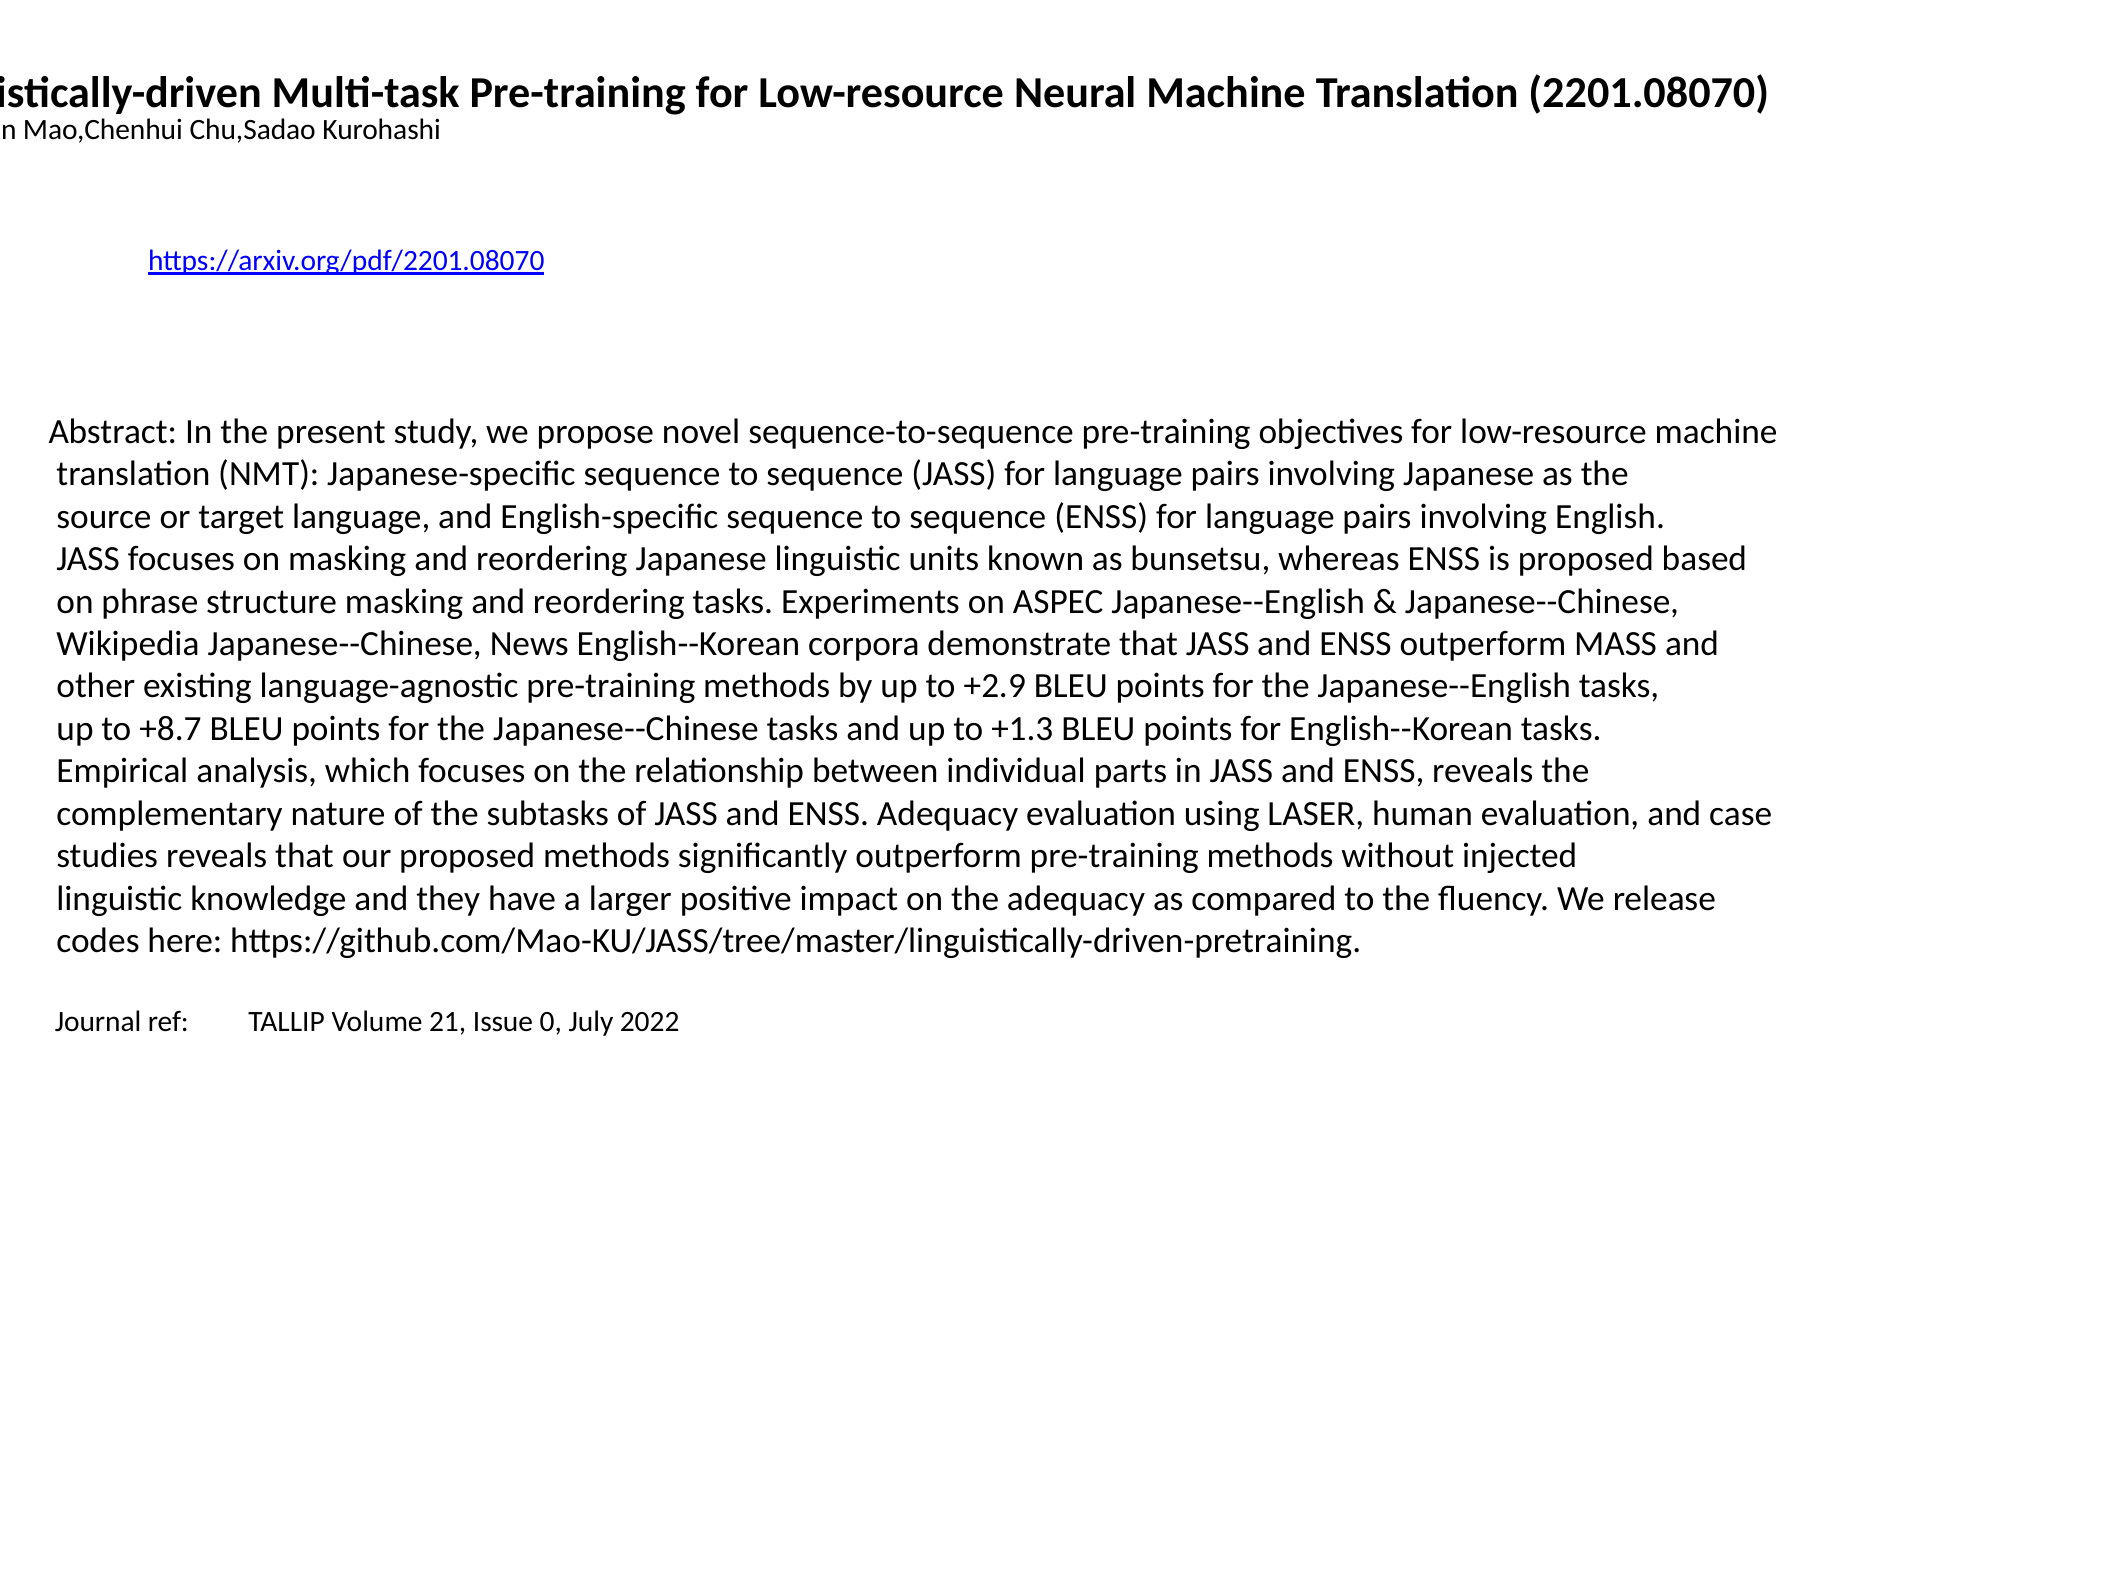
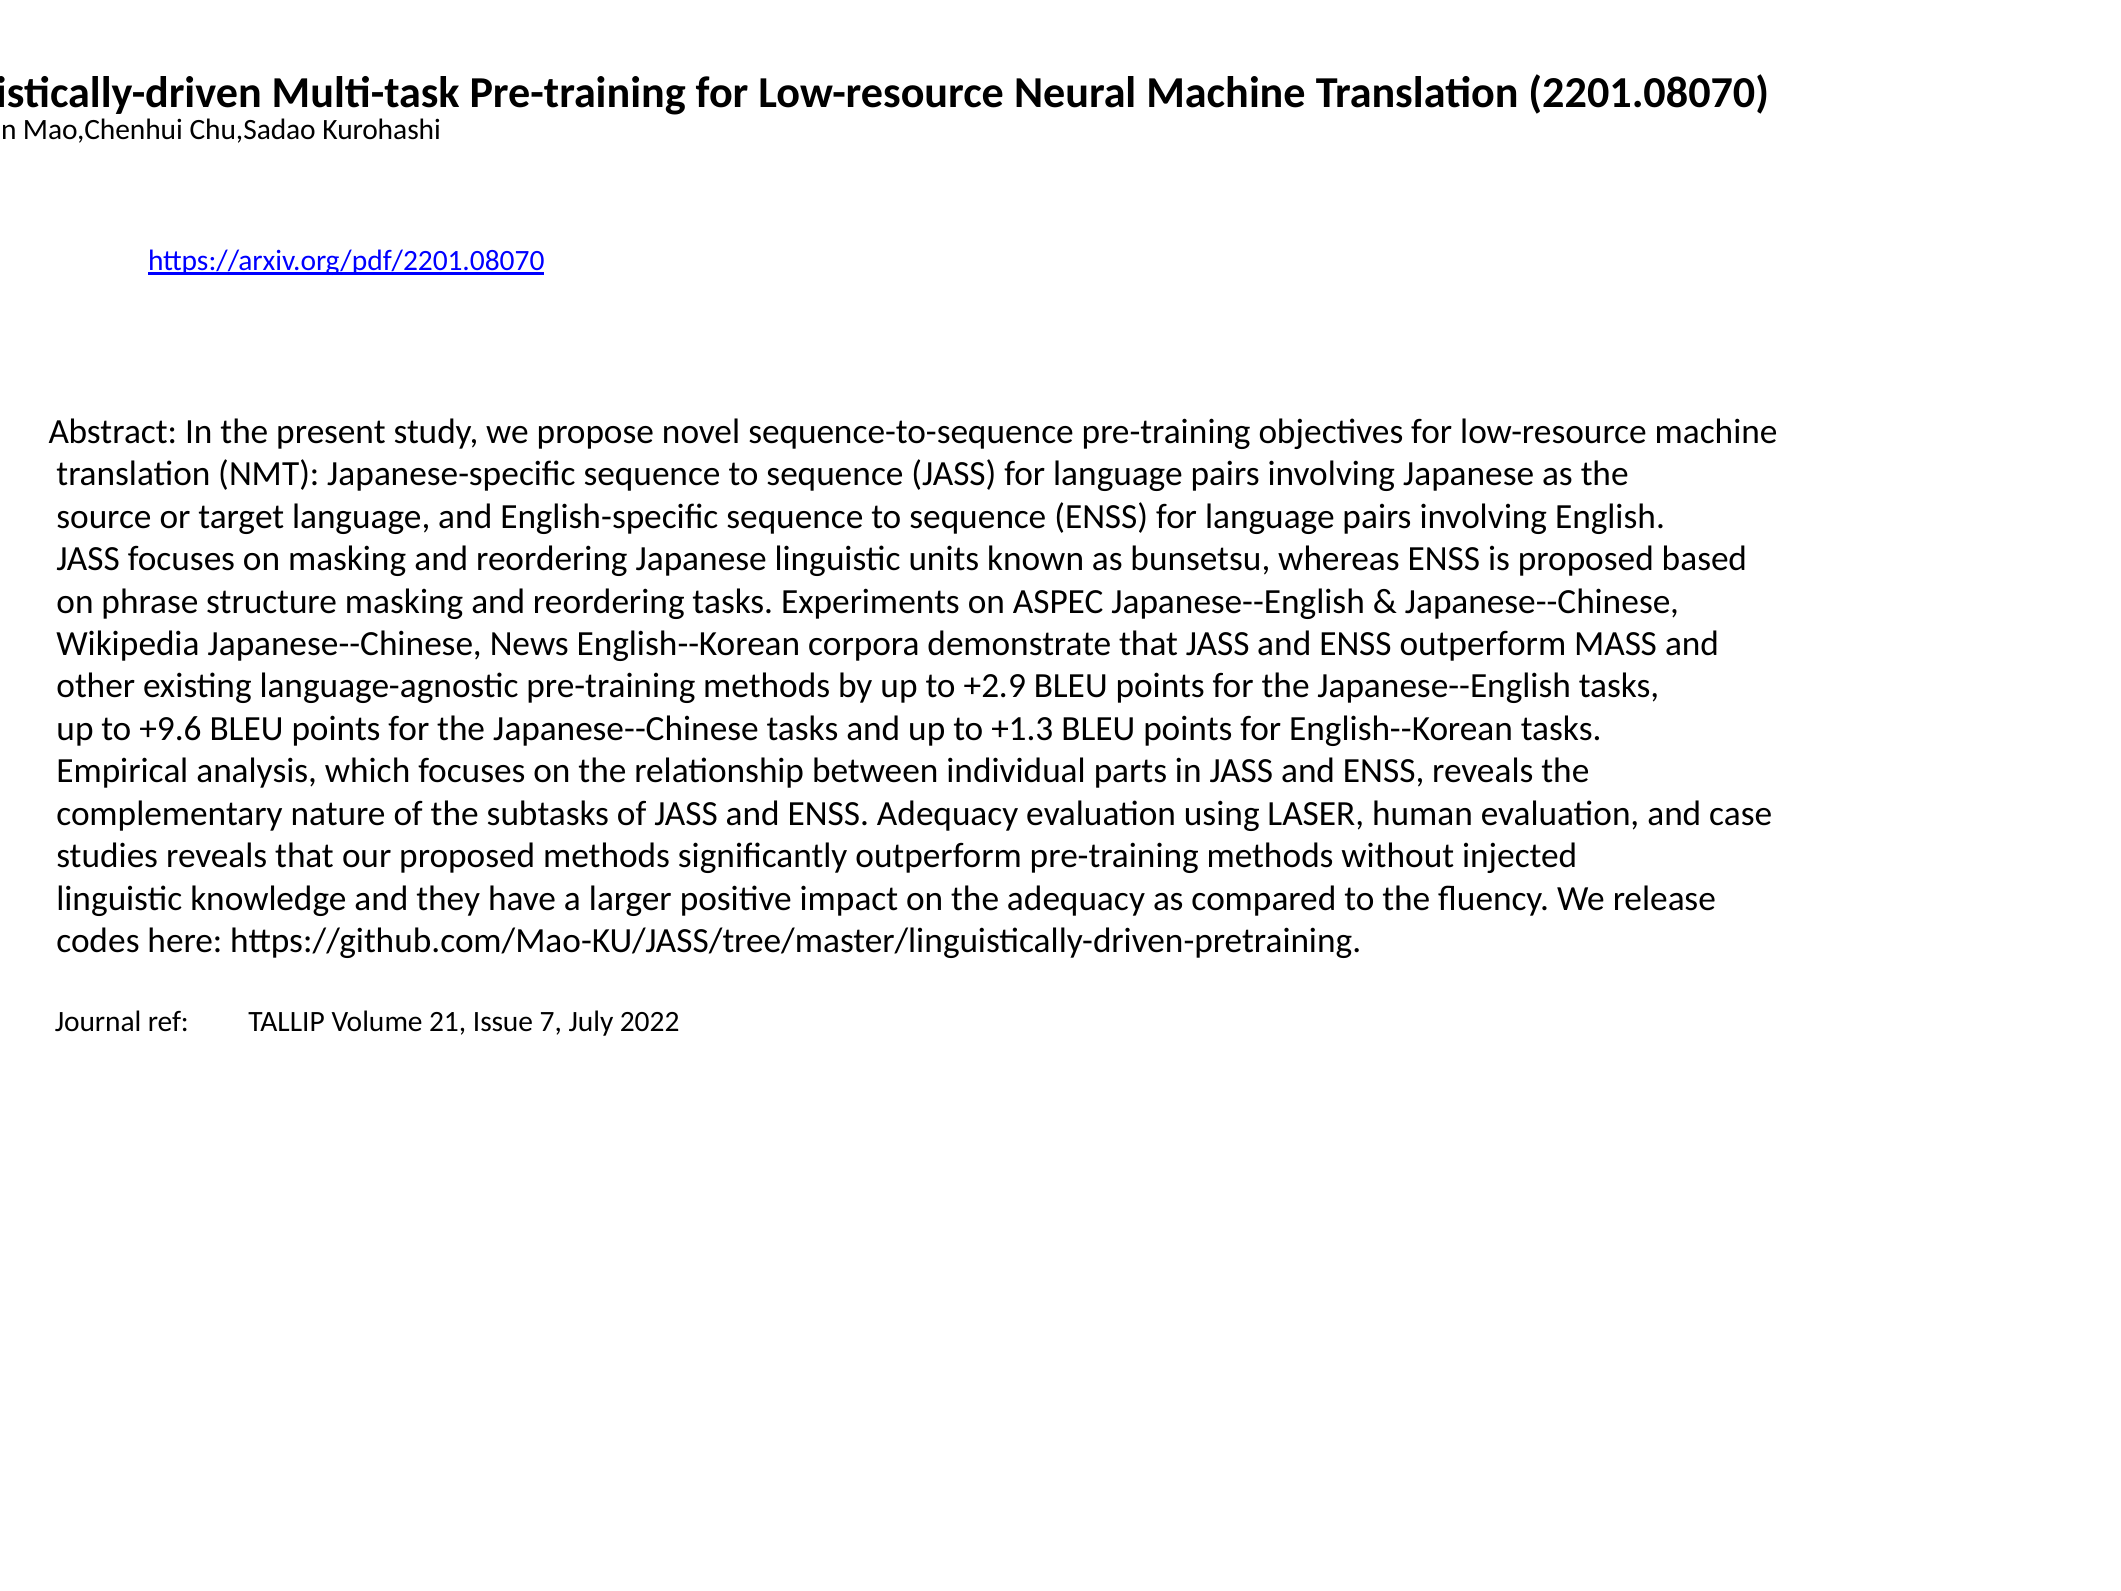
+8.7: +8.7 -> +9.6
0: 0 -> 7
